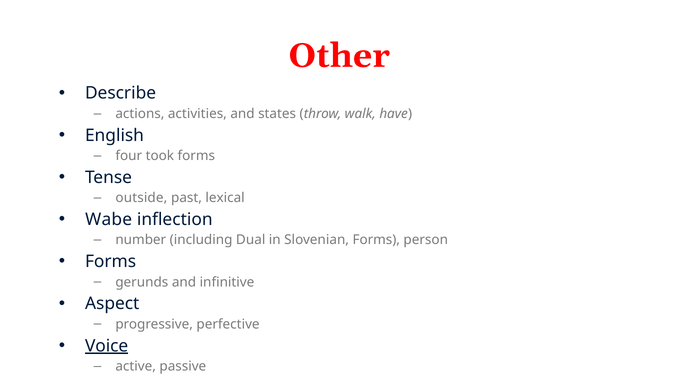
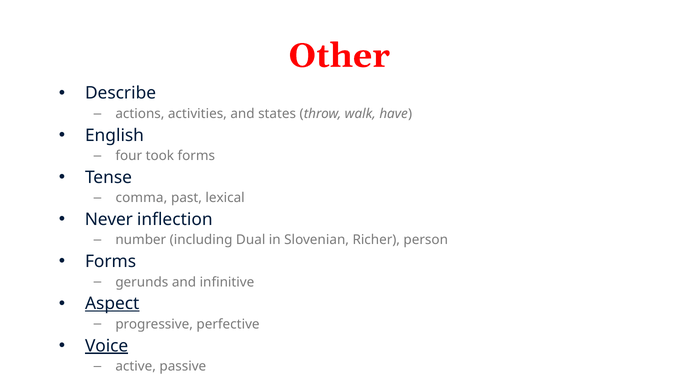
outside: outside -> comma
Wabe: Wabe -> Never
Slovenian Forms: Forms -> Richer
Aspect underline: none -> present
